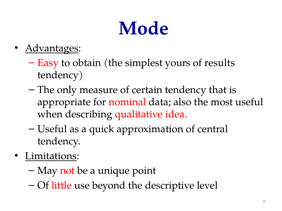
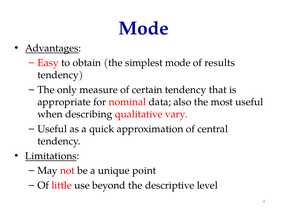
simplest yours: yours -> mode
idea: idea -> vary
